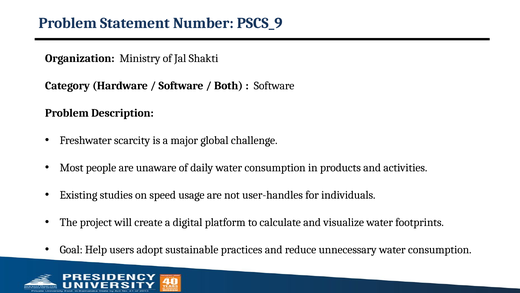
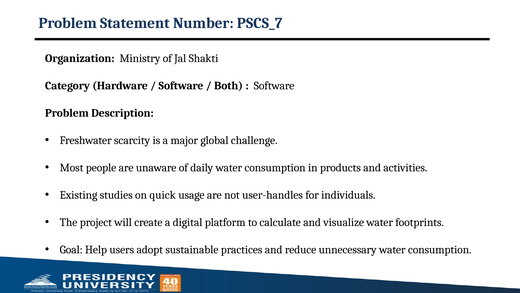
PSCS_9: PSCS_9 -> PSCS_7
speed: speed -> quick
